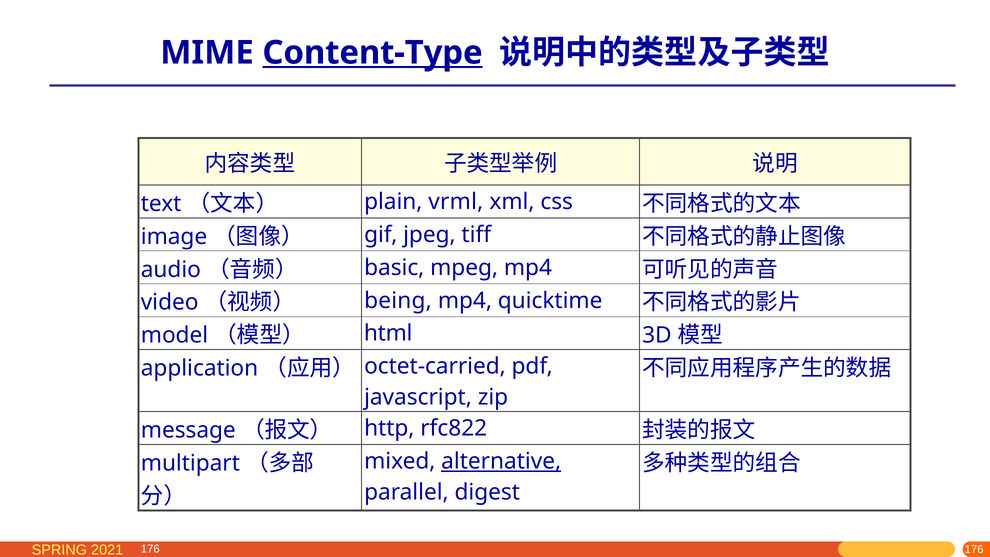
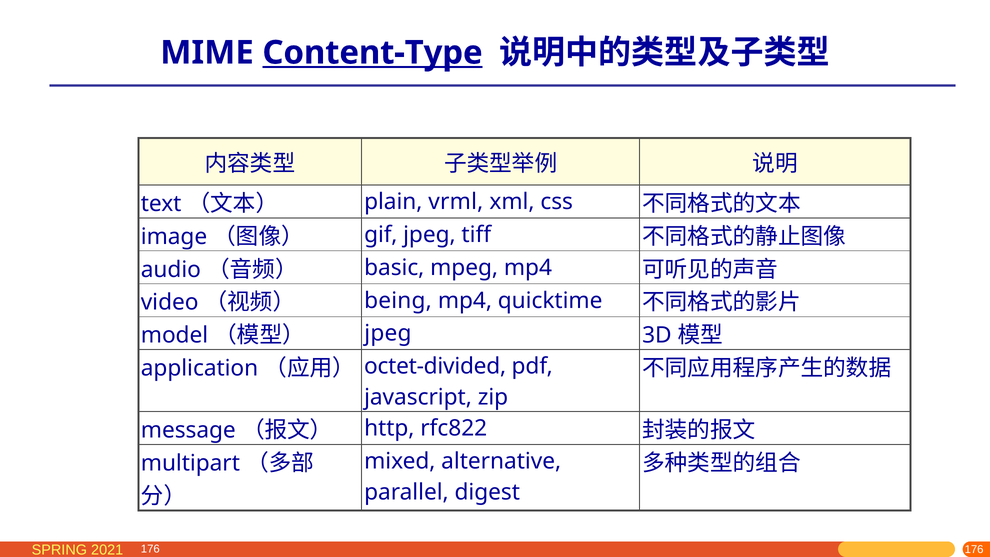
html at (388, 333): html -> jpeg
octet-carried: octet-carried -> octet-divided
alternative underline: present -> none
